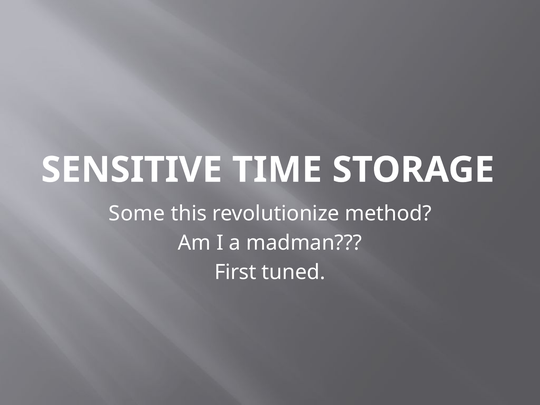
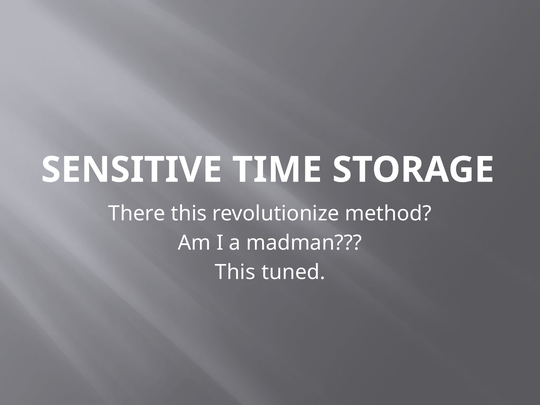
Some: Some -> There
First at (235, 272): First -> This
